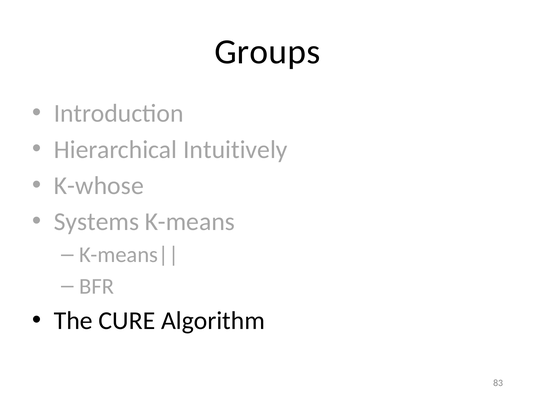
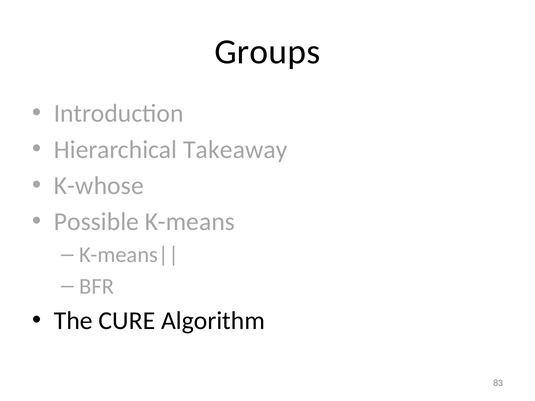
Intuitively: Intuitively -> Takeaway
Systems: Systems -> Possible
